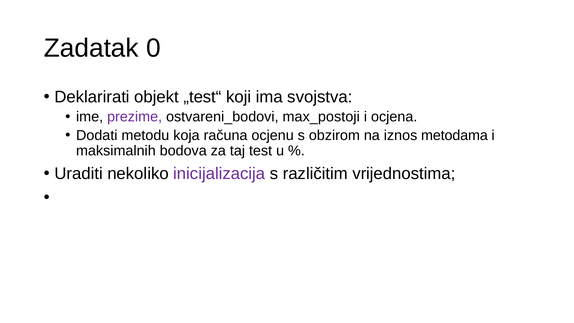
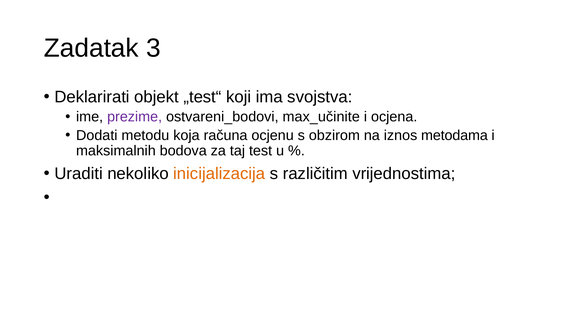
0: 0 -> 3
max_postoji: max_postoji -> max_učinite
inicijalizacija colour: purple -> orange
